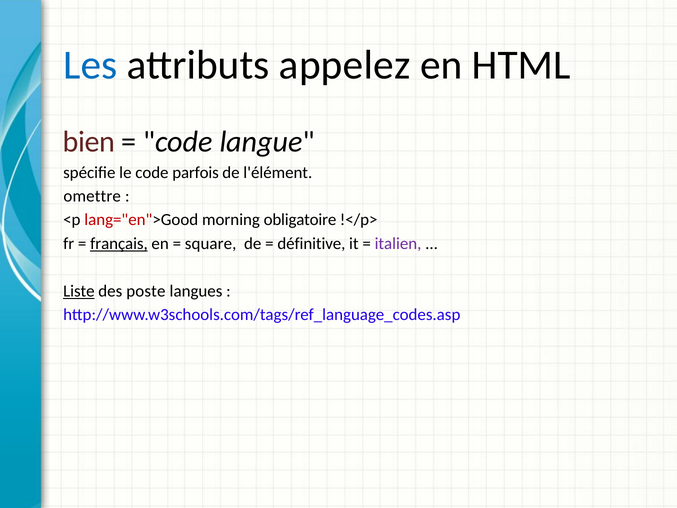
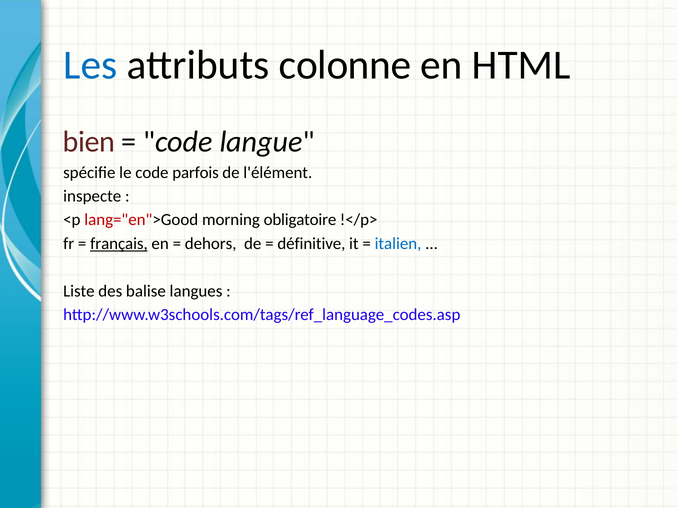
appelez: appelez -> colonne
omettre: omettre -> inspecte
square: square -> dehors
italien colour: purple -> blue
Liste underline: present -> none
poste: poste -> balise
